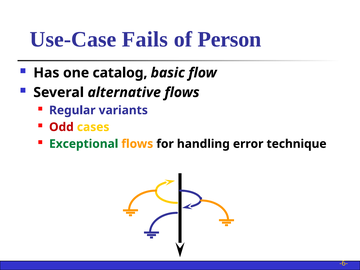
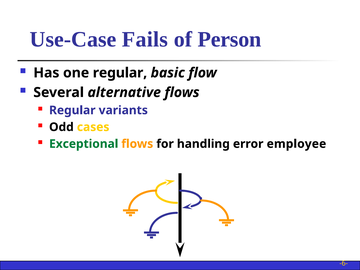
one catalog: catalog -> regular
Odd colour: red -> black
technique: technique -> employee
